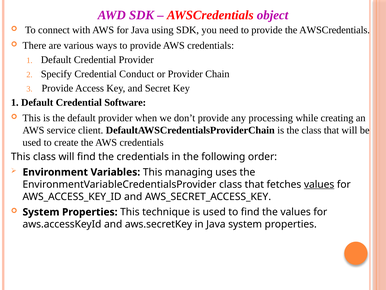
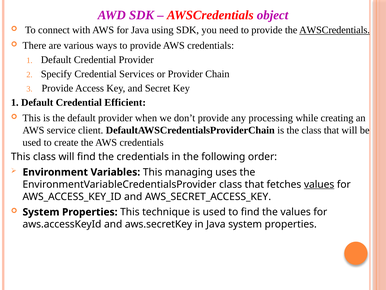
AWSCredentials at (335, 30) underline: none -> present
Conduct: Conduct -> Services
Software: Software -> Efficient
